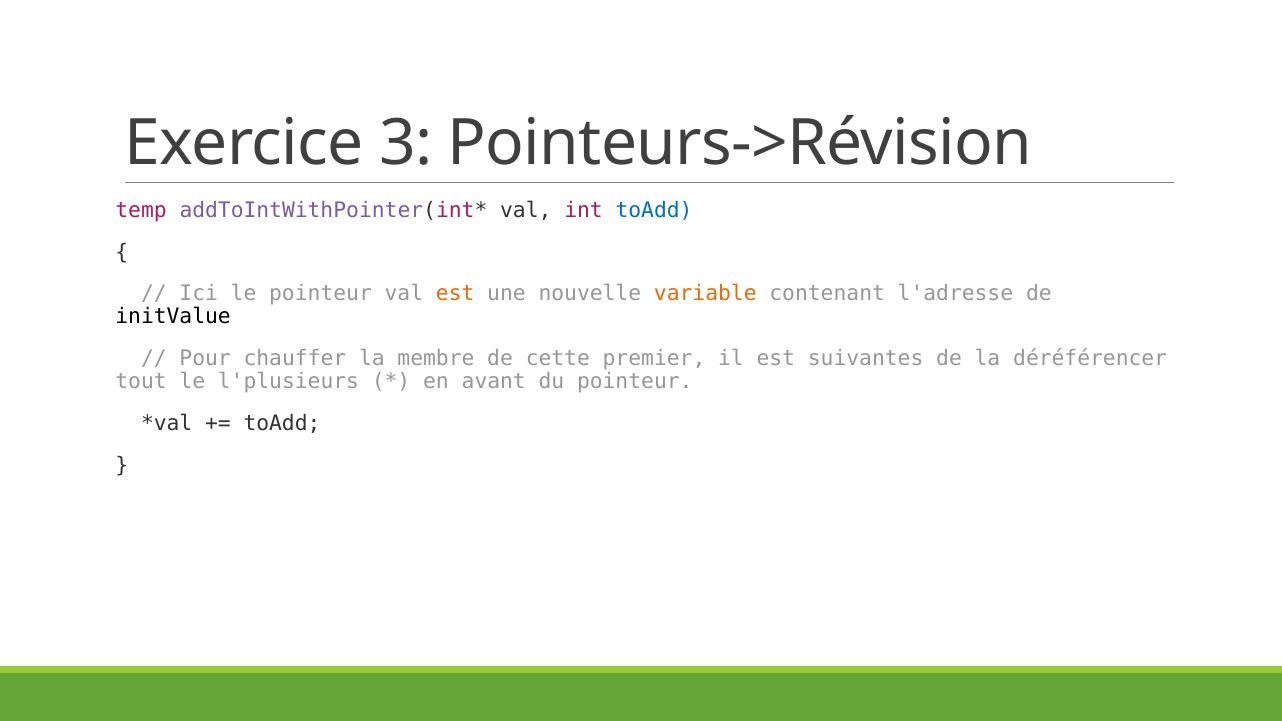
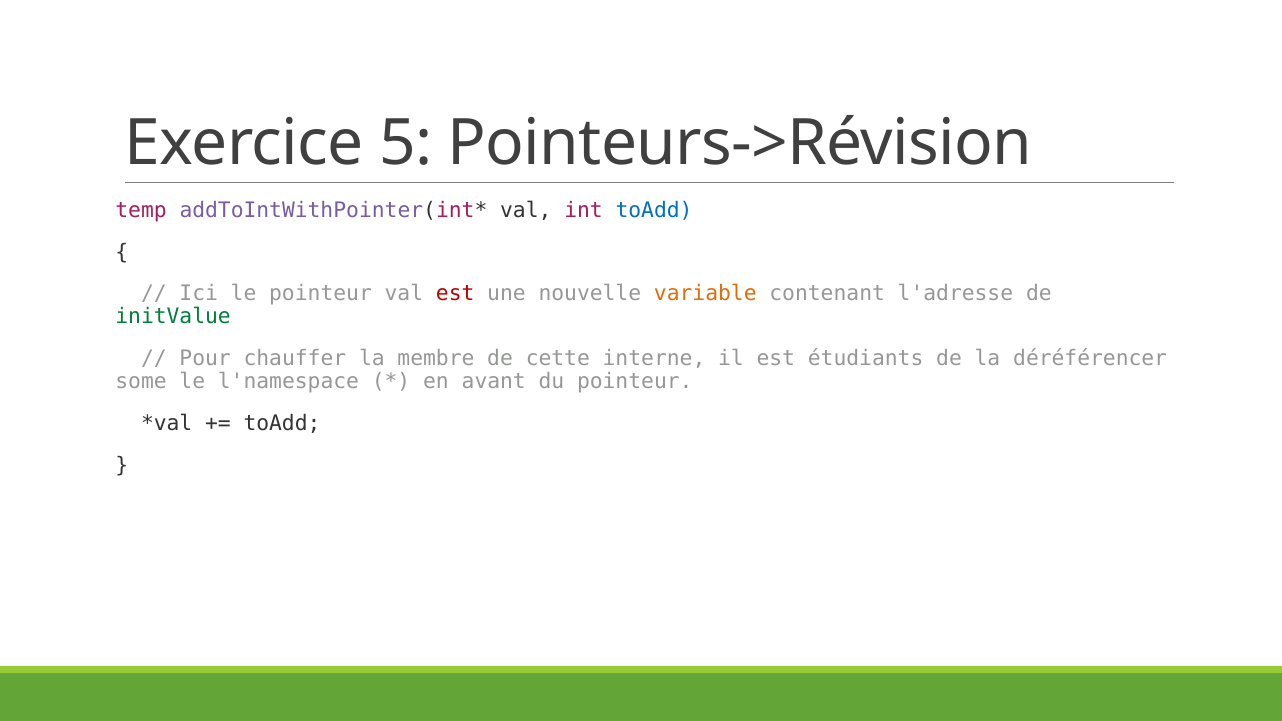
3: 3 -> 5
est at (455, 294) colour: orange -> red
initValue colour: black -> green
premier: premier -> interne
suivantes: suivantes -> étudiants
tout: tout -> some
l'plusieurs: l'plusieurs -> l'namespace
